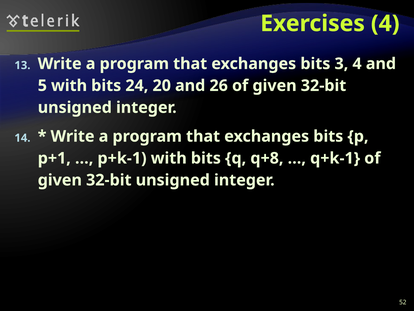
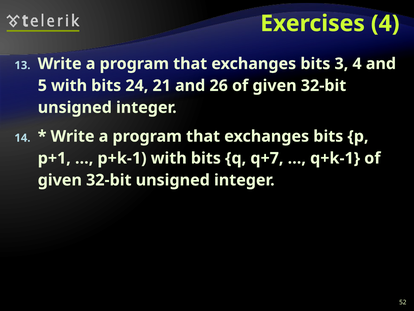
20: 20 -> 21
q+8: q+8 -> q+7
